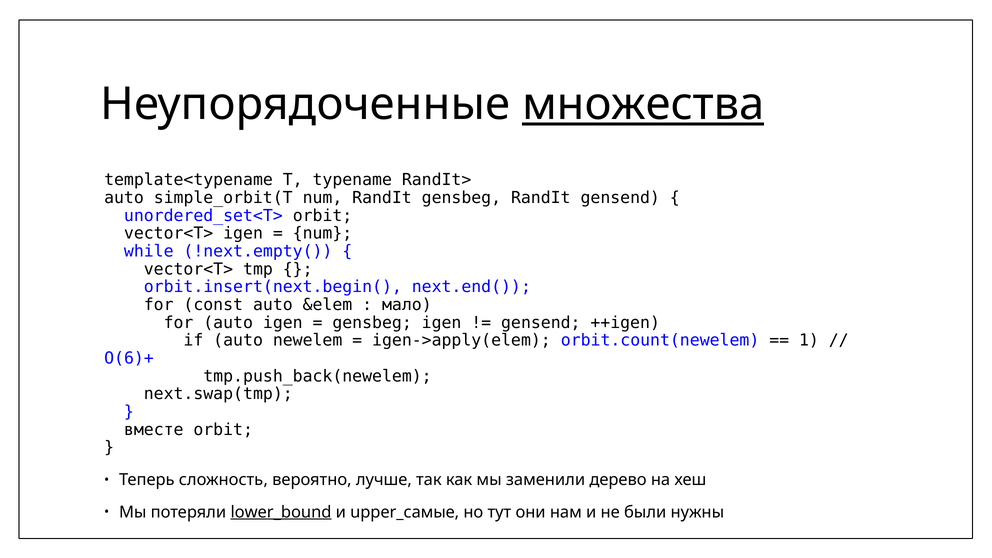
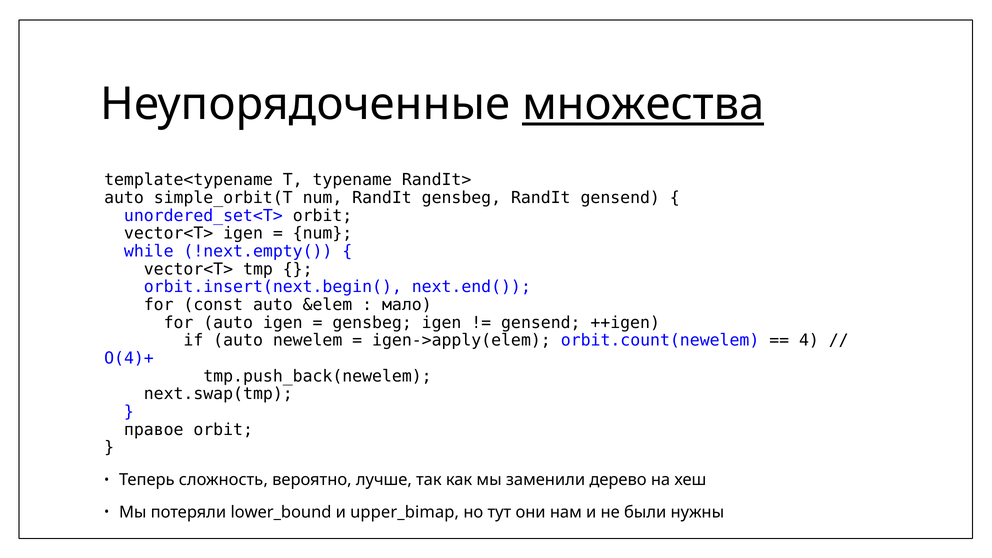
1: 1 -> 4
O(6)+: O(6)+ -> O(4)+
вместе: вместе -> правое
lower_bound underline: present -> none
upper_самые: upper_самые -> upper_bimap
